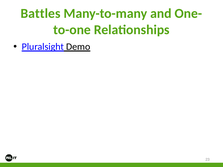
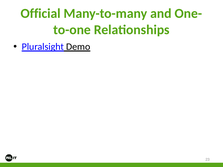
Battles: Battles -> Official
